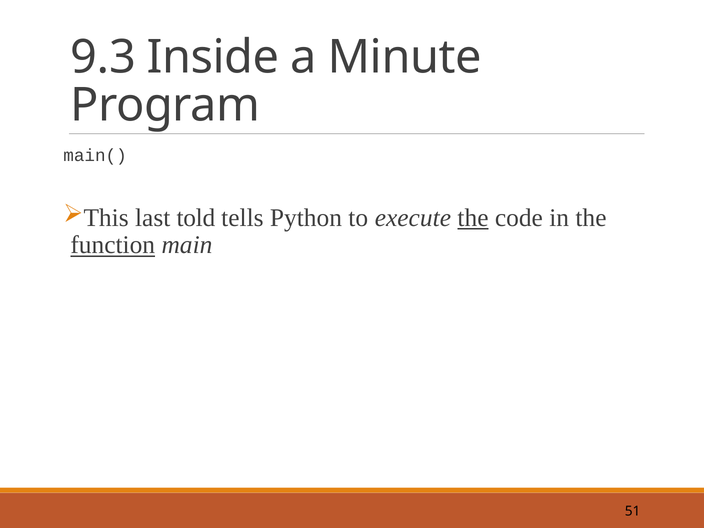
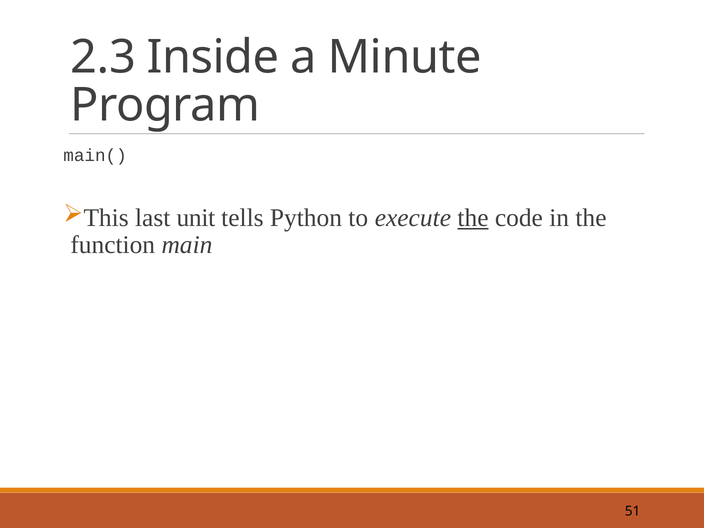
9.3: 9.3 -> 2.3
told: told -> unit
function underline: present -> none
